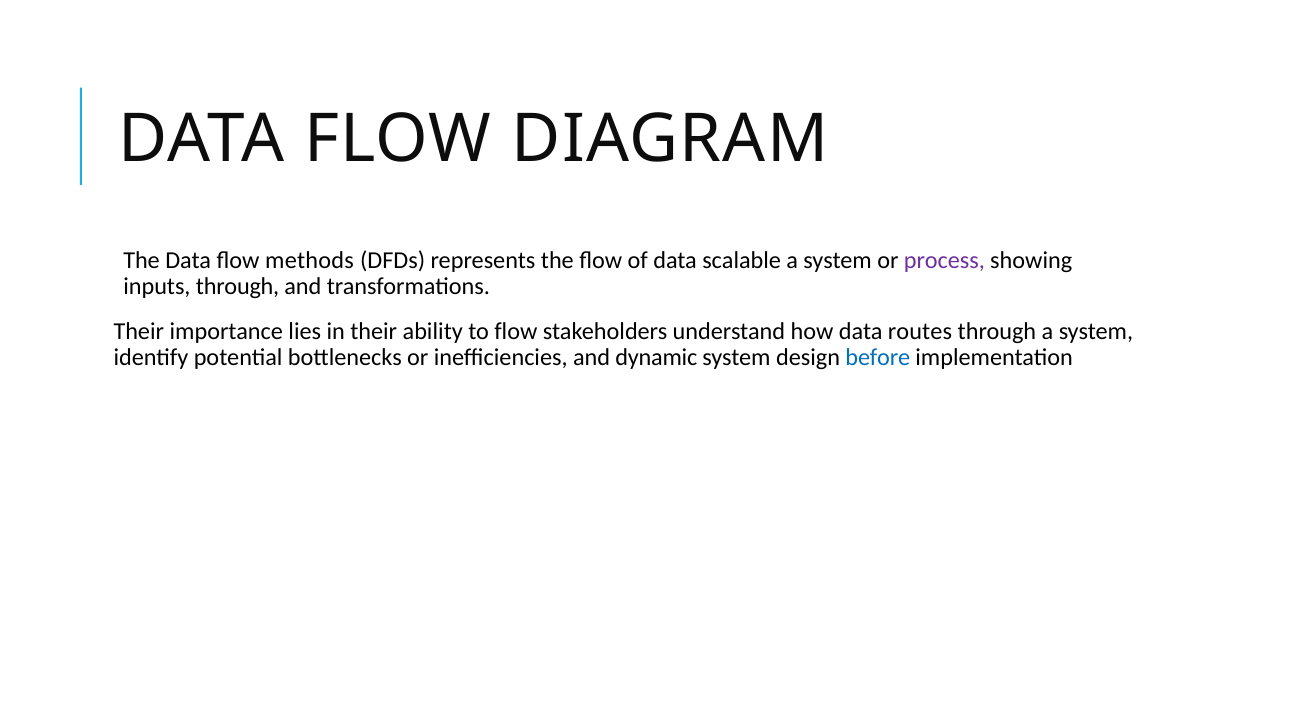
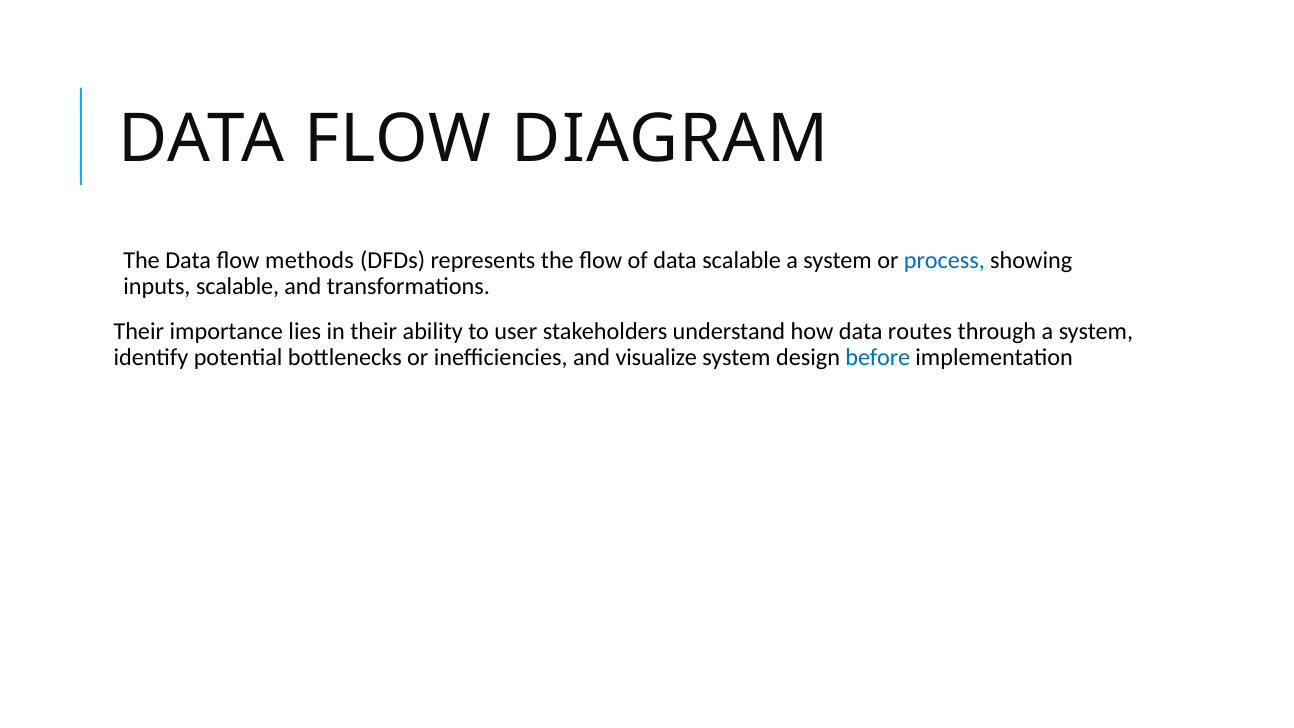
process colour: purple -> blue
inputs through: through -> scalable
to flow: flow -> user
dynamic: dynamic -> visualize
